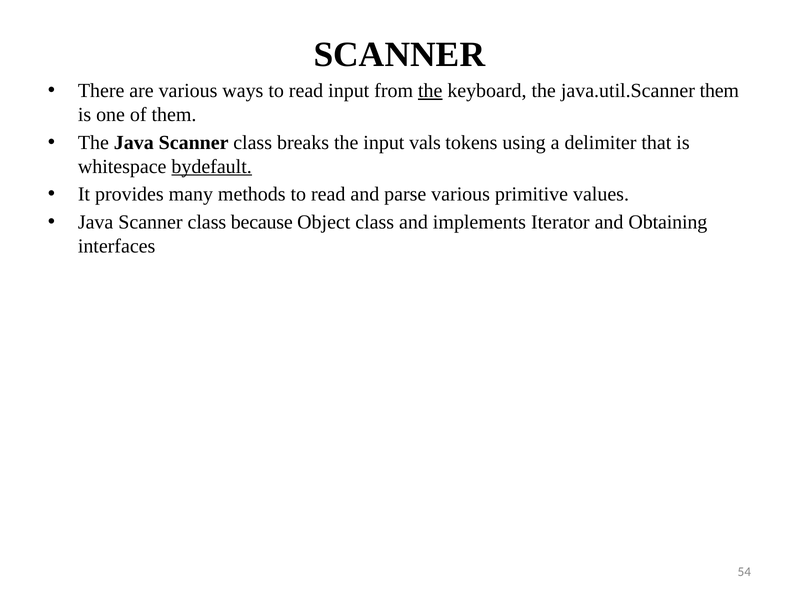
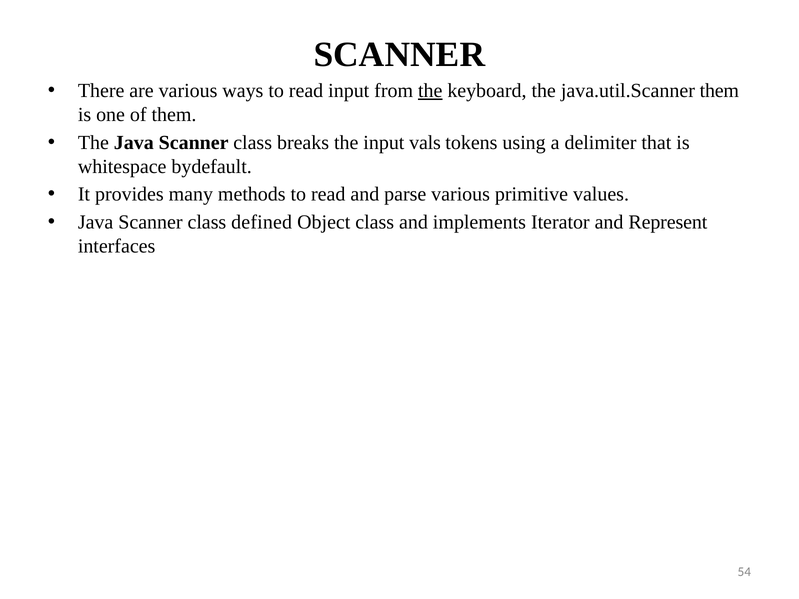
bydefault underline: present -> none
because: because -> defined
Obtaining: Obtaining -> Represent
